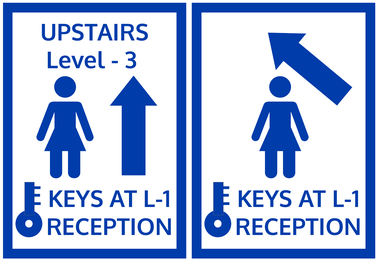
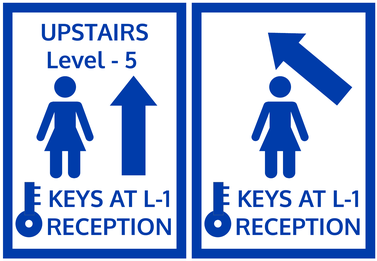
3: 3 -> 5
